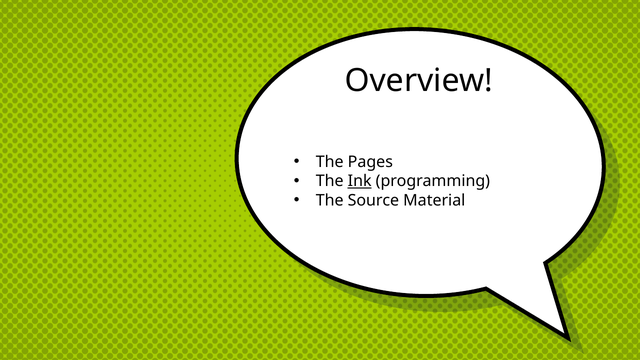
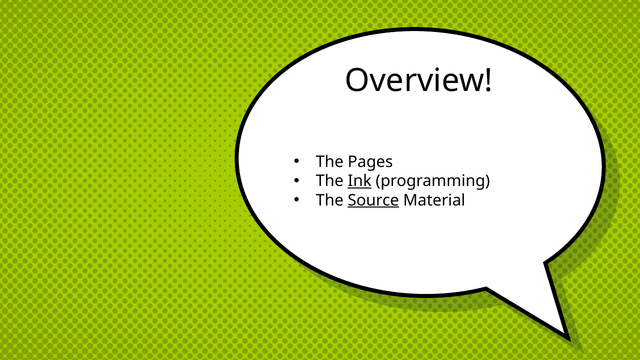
Source underline: none -> present
